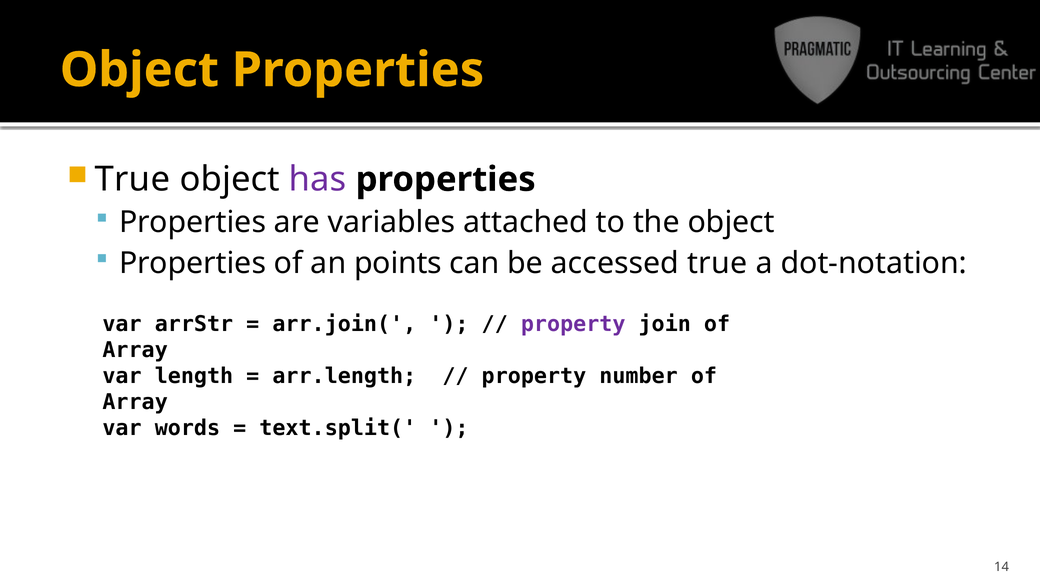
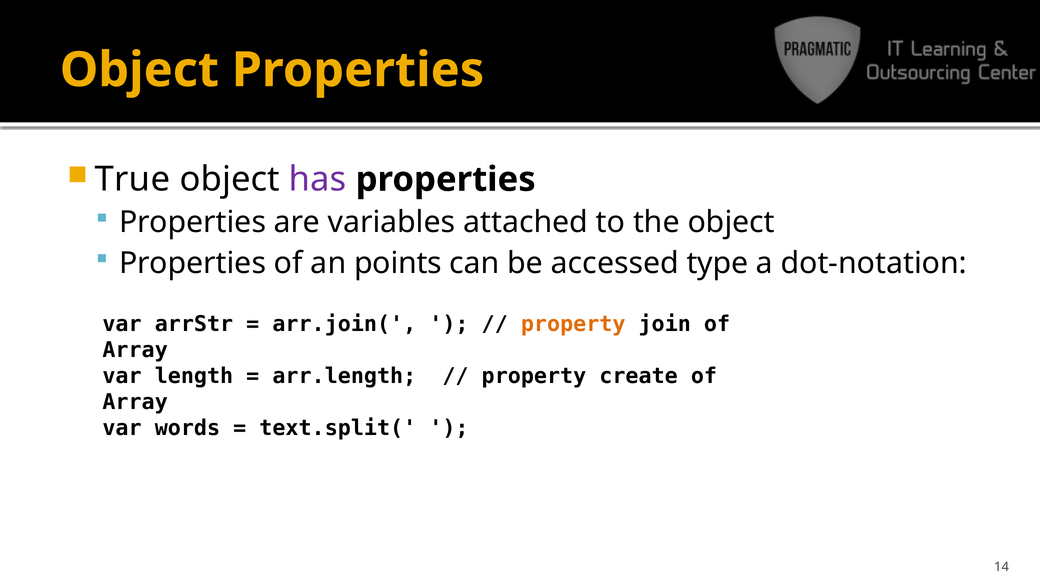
accessed true: true -> type
property at (573, 324) colour: purple -> orange
number: number -> create
